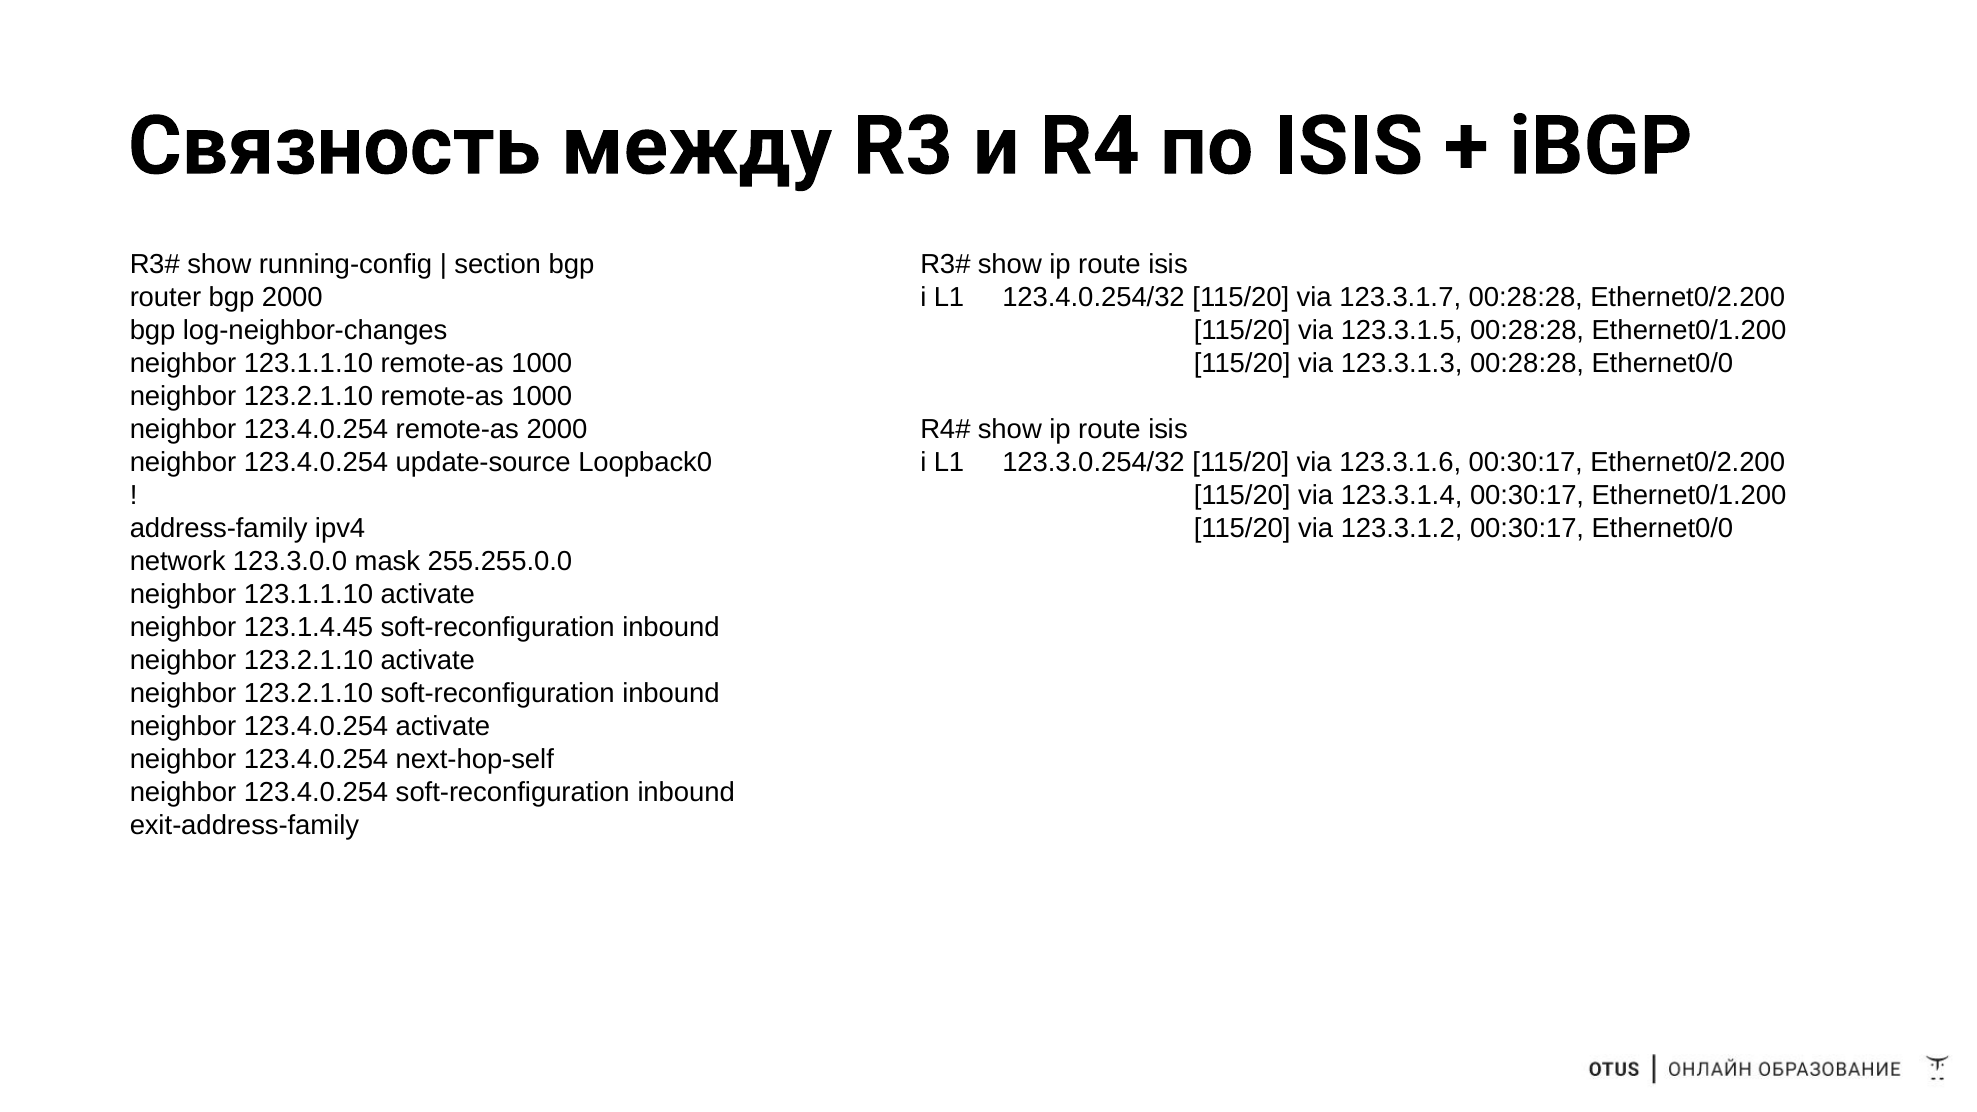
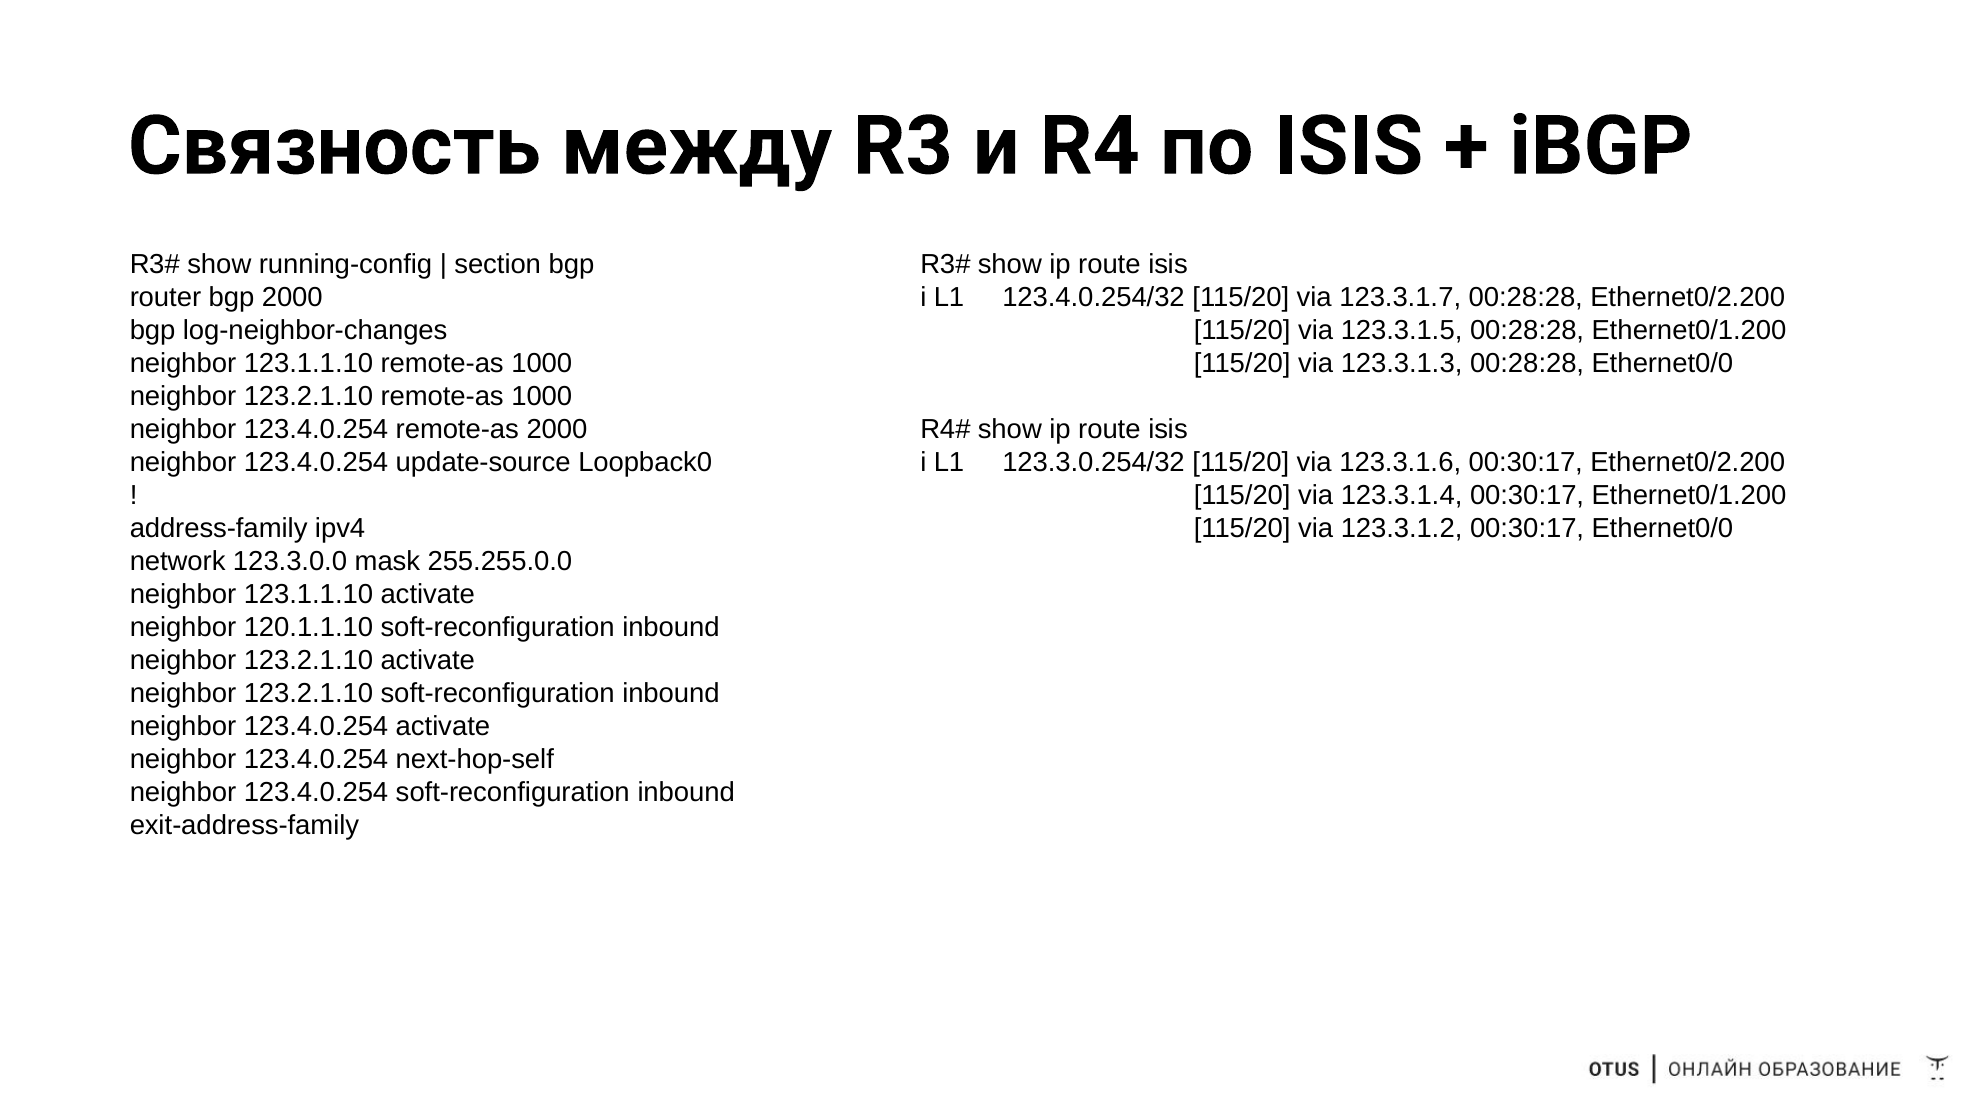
123.1.4.45: 123.1.4.45 -> 120.1.1.10
